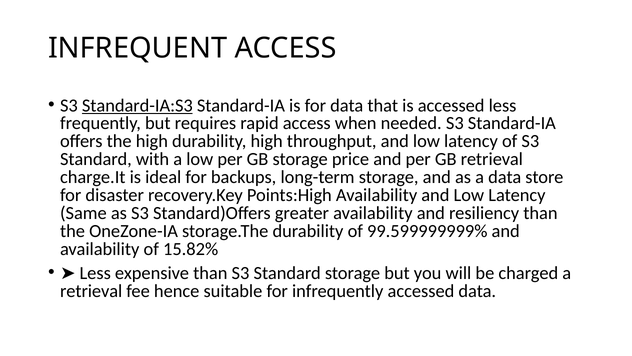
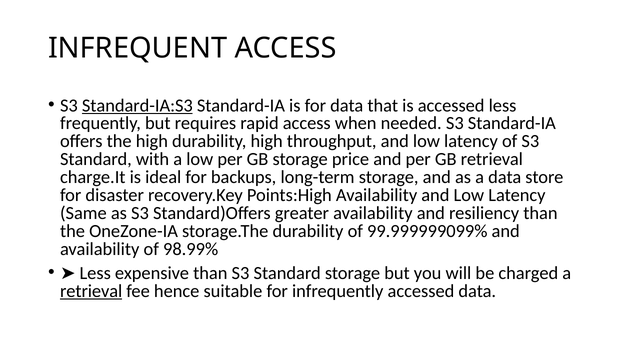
99.599999999%: 99.599999999% -> 99.999999099%
15.82%: 15.82% -> 98.99%
retrieval at (91, 291) underline: none -> present
